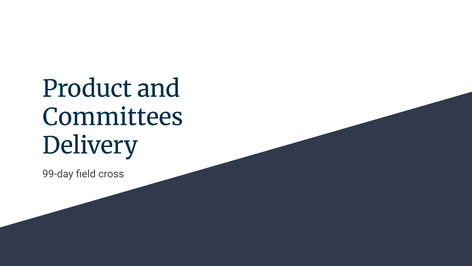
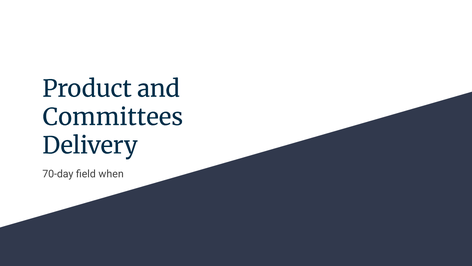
99-day: 99-day -> 70-day
cross: cross -> when
